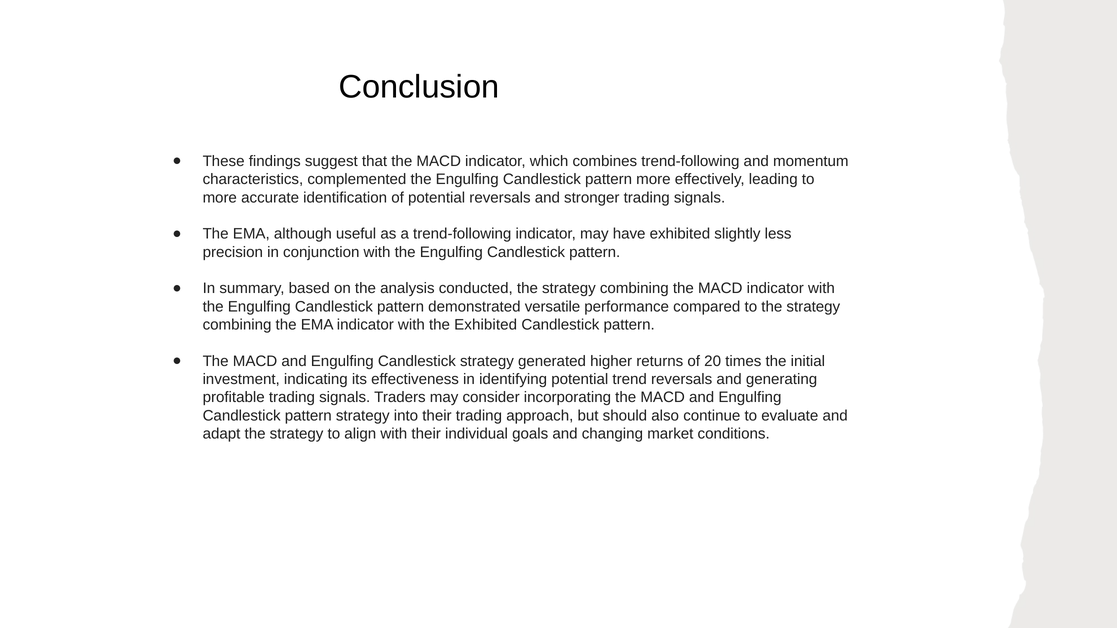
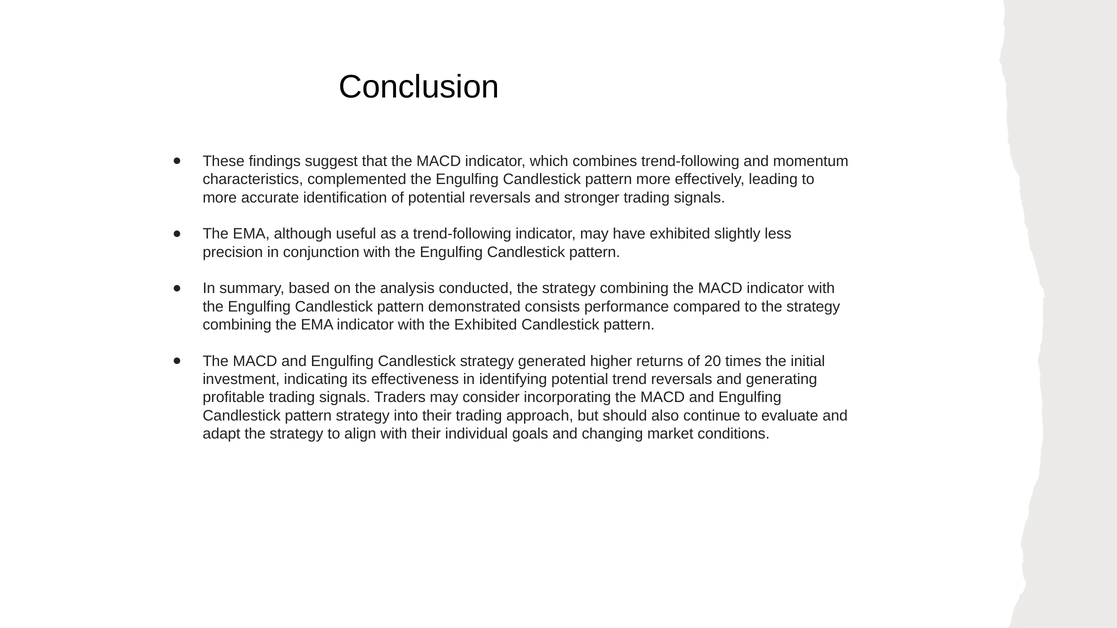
versatile: versatile -> consists
